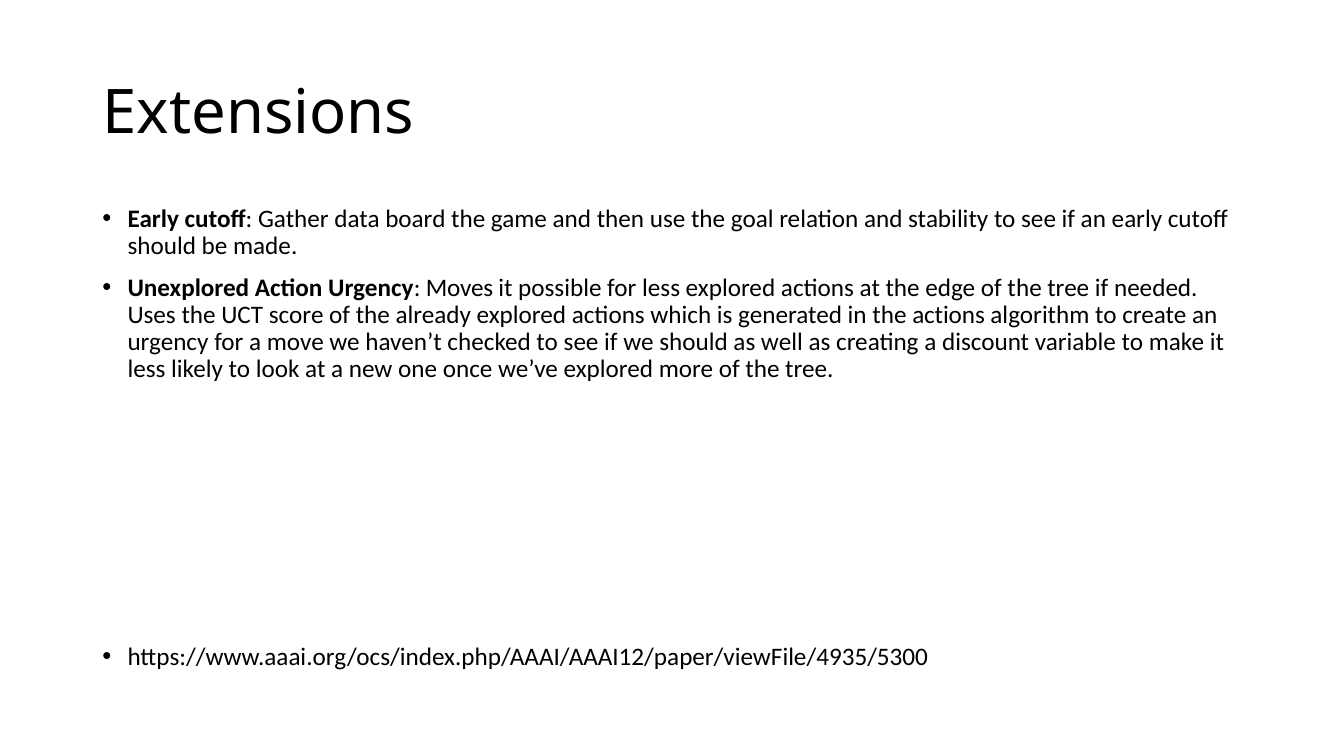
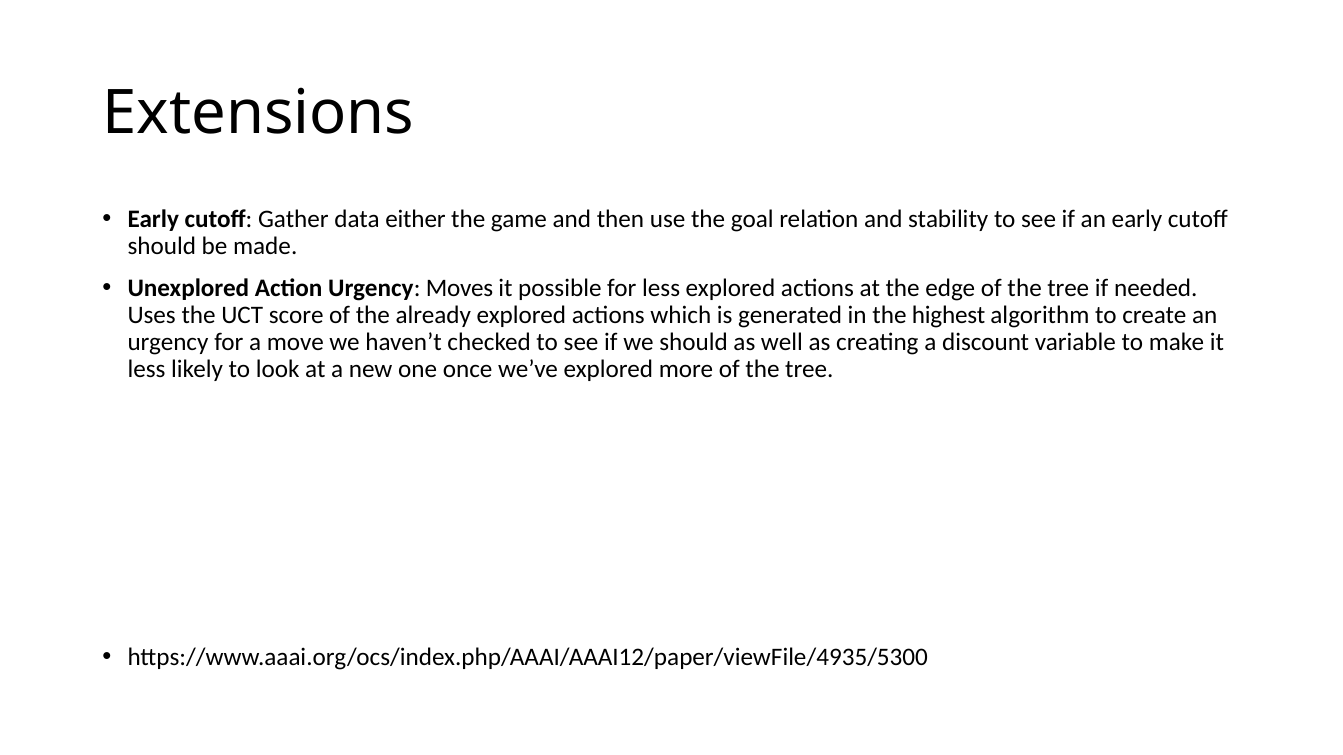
board: board -> either
the actions: actions -> highest
